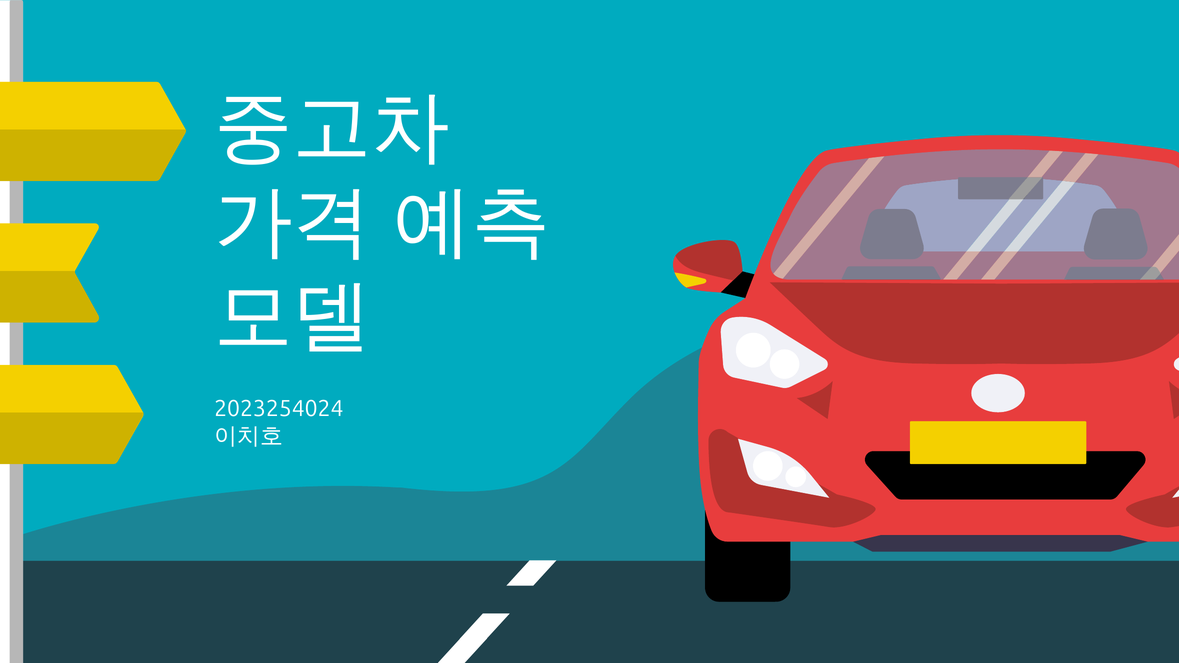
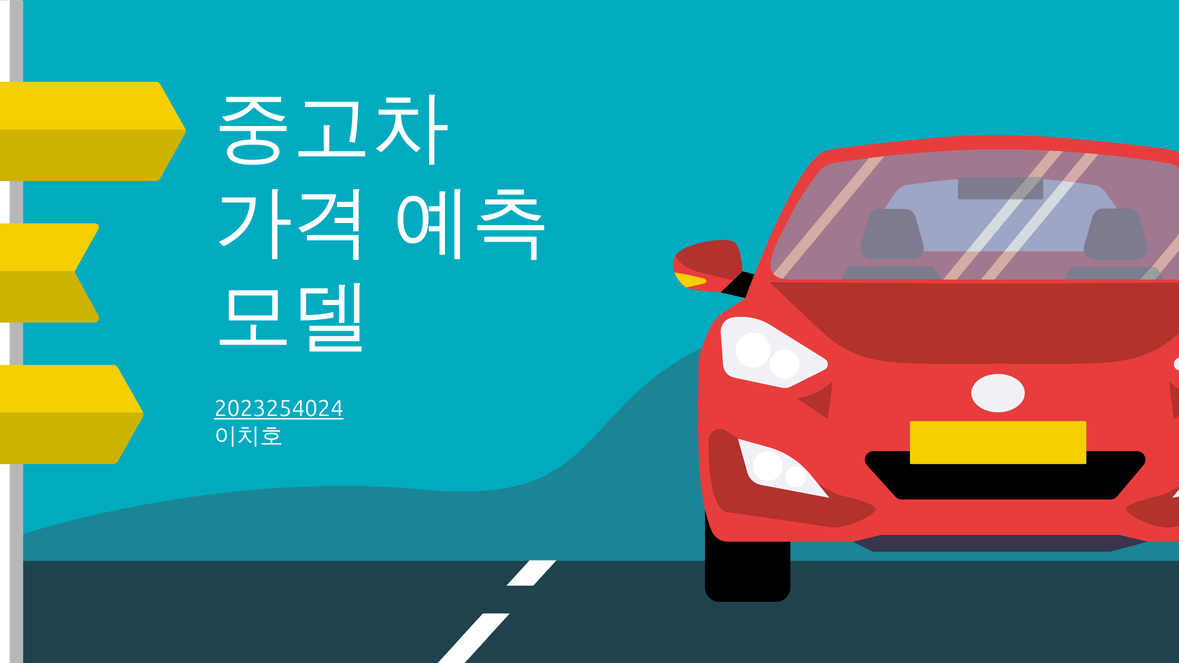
2023254024 underline: none -> present
